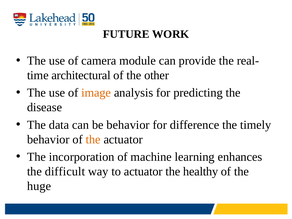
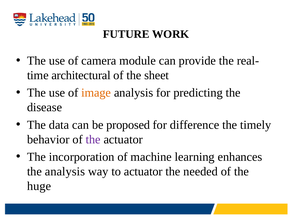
other: other -> sheet
be behavior: behavior -> proposed
the at (93, 139) colour: orange -> purple
the difficult: difficult -> analysis
healthy: healthy -> needed
